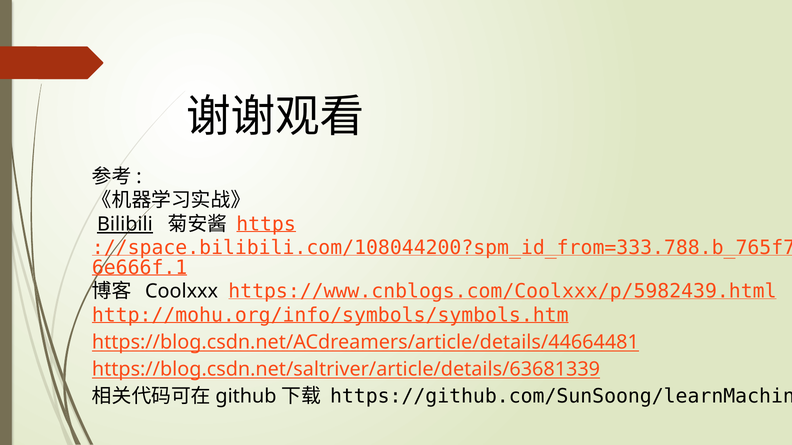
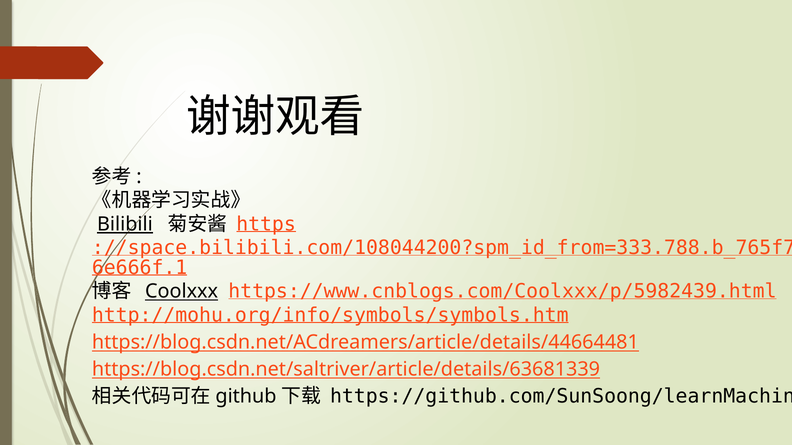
Coolxxx underline: none -> present
